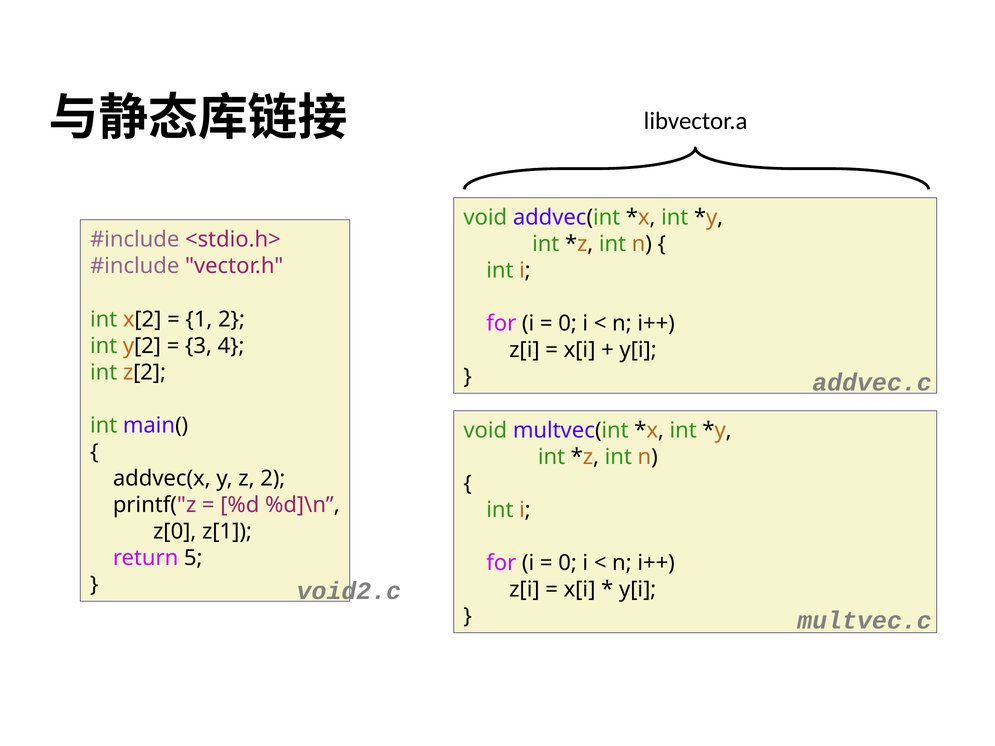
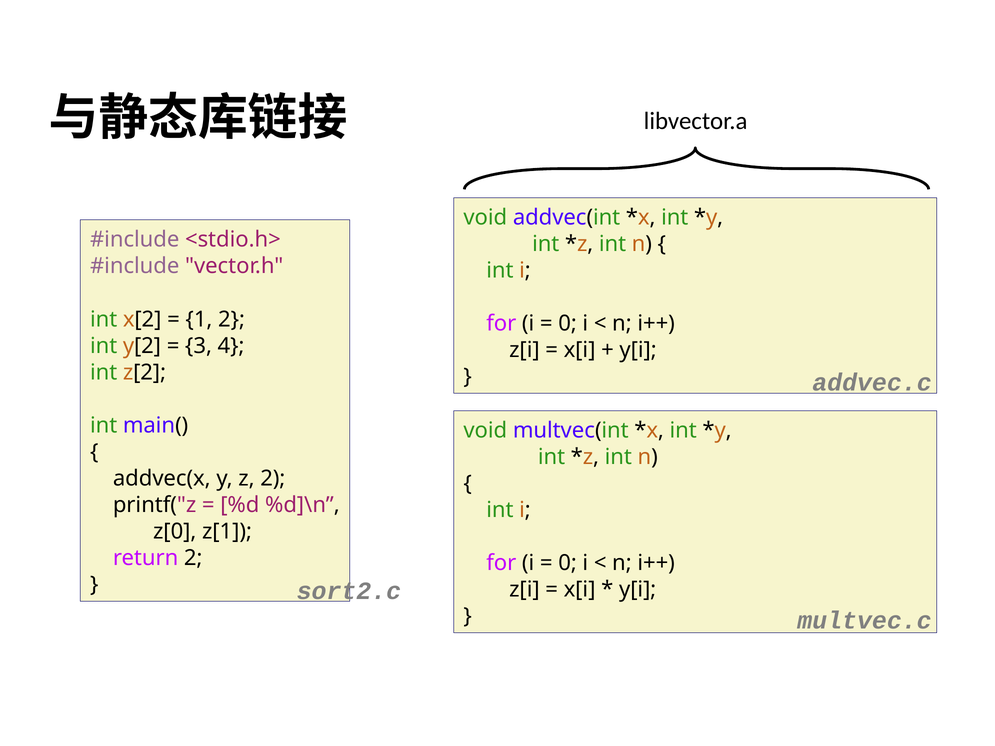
return 5: 5 -> 2
void2.c: void2.c -> sort2.c
